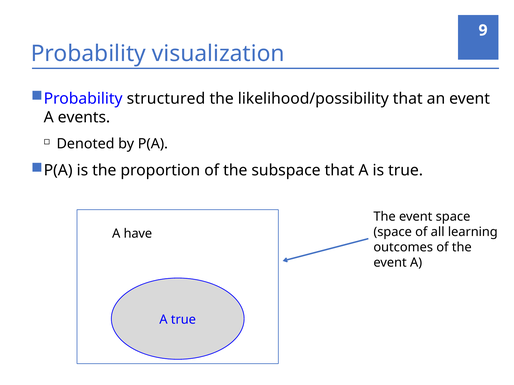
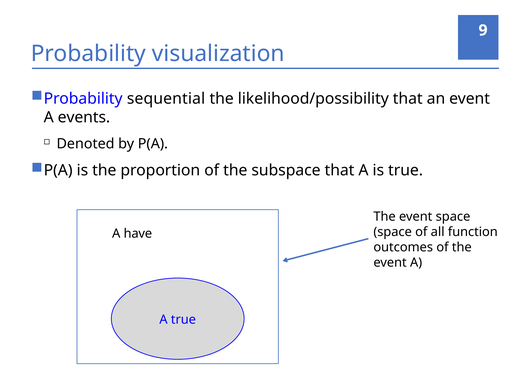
structured: structured -> sequential
learning: learning -> function
